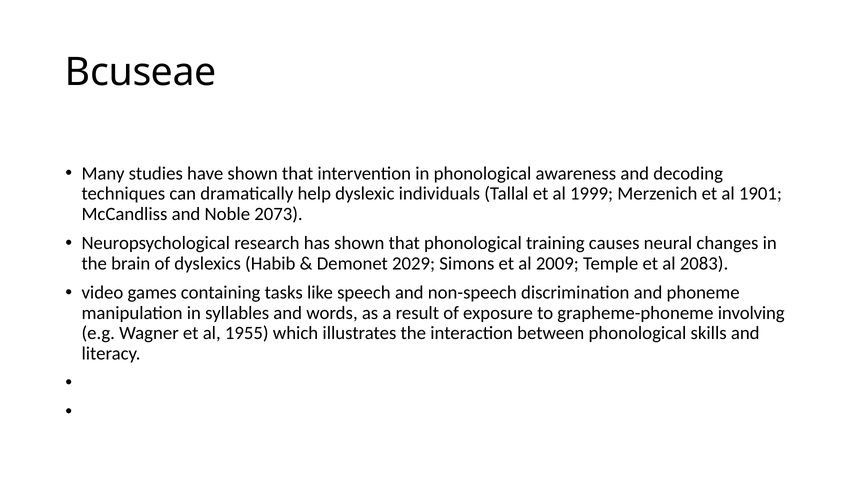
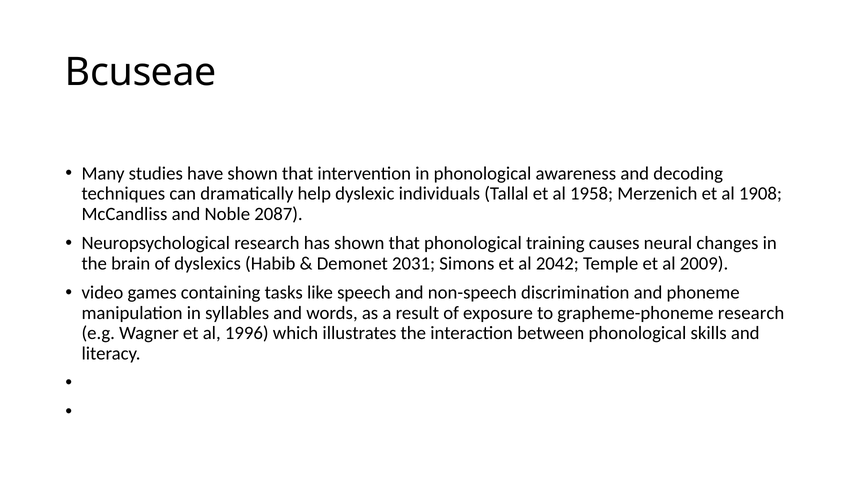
1999: 1999 -> 1958
1901: 1901 -> 1908
2073: 2073 -> 2087
2029: 2029 -> 2031
2009: 2009 -> 2042
2083: 2083 -> 2009
grapheme-phoneme involving: involving -> research
1955: 1955 -> 1996
